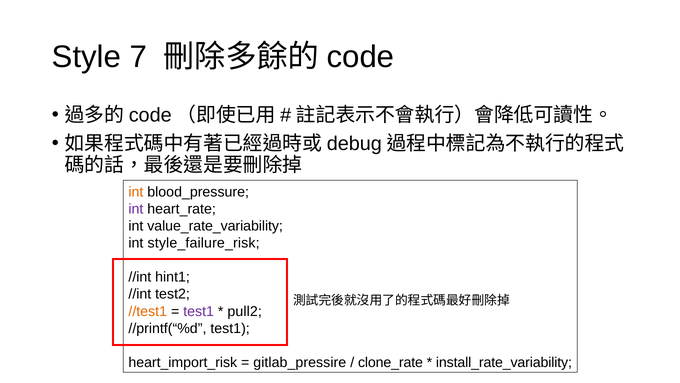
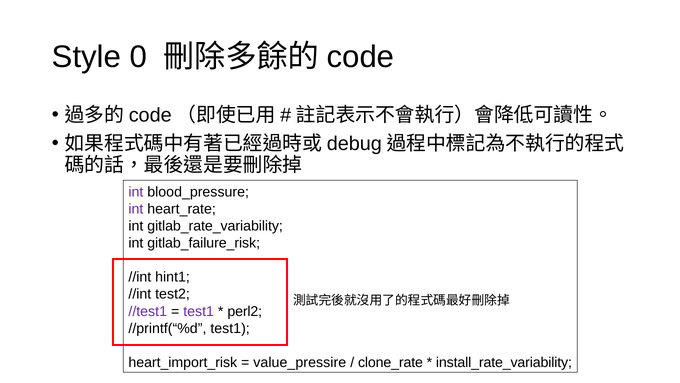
7: 7 -> 0
int at (136, 192) colour: orange -> purple
value_rate_variability: value_rate_variability -> gitlab_rate_variability
style_failure_risk: style_failure_risk -> gitlab_failure_risk
//test1 colour: orange -> purple
pull2: pull2 -> perl2
gitlab_pressire: gitlab_pressire -> value_pressire
